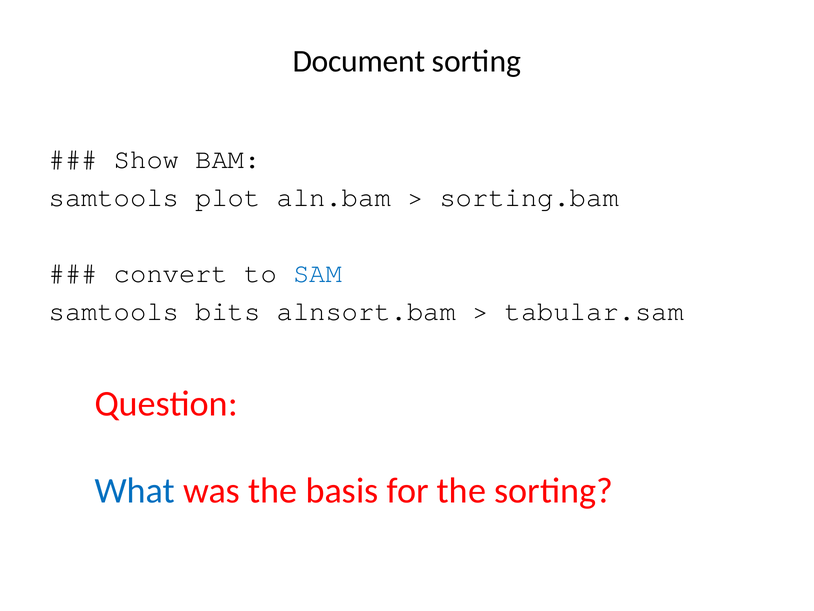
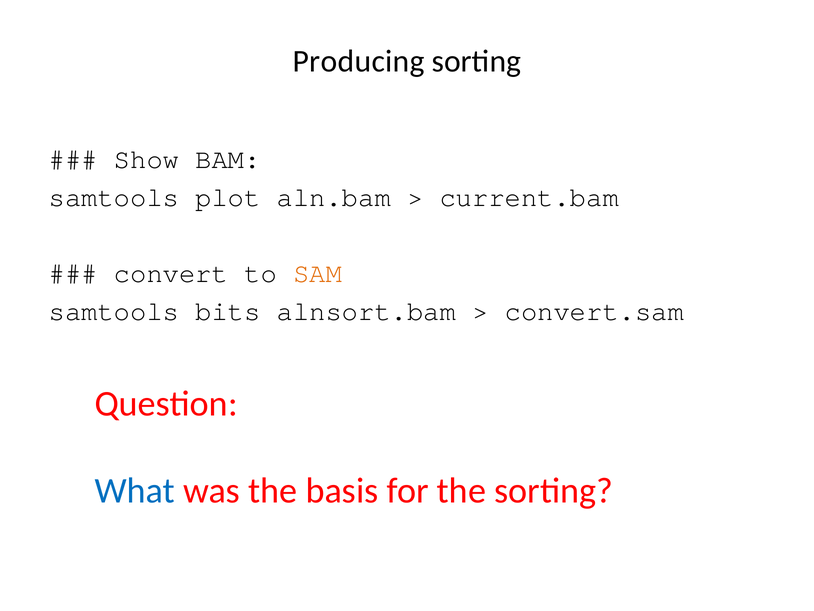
Document: Document -> Producing
sorting.bam: sorting.bam -> current.bam
SAM colour: blue -> orange
tabular.sam: tabular.sam -> convert.sam
